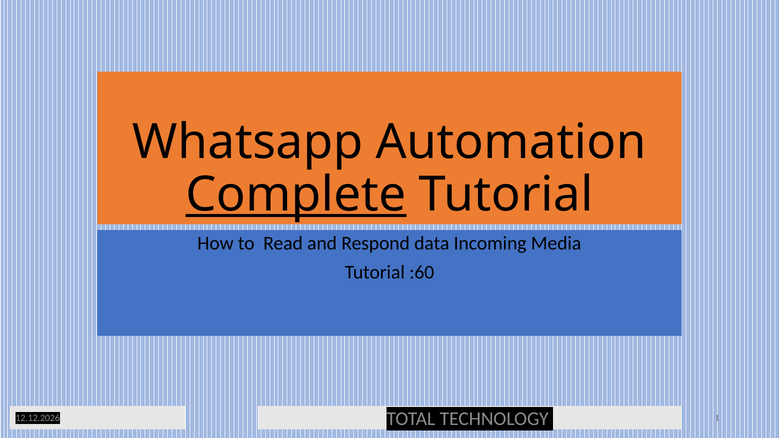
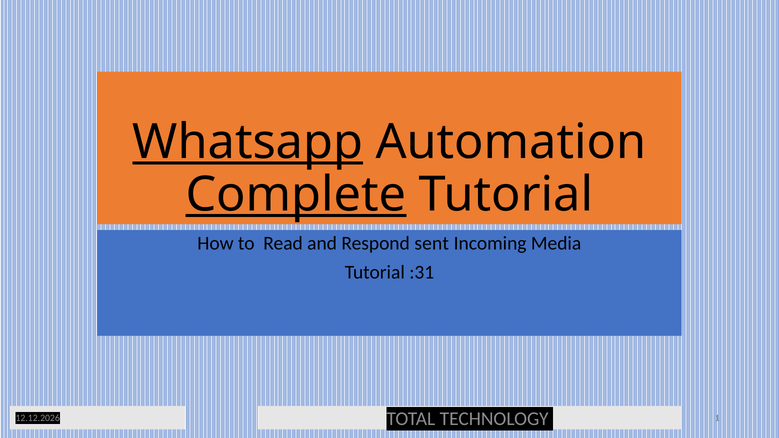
Whatsapp underline: none -> present
data: data -> sent
:60: :60 -> :31
